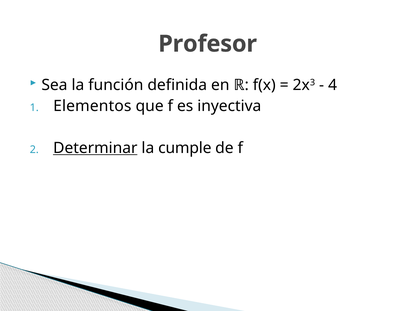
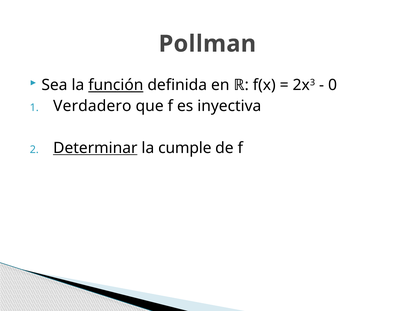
Profesor: Profesor -> Pollman
función underline: none -> present
4: 4 -> 0
Elementos: Elementos -> Verdadero
